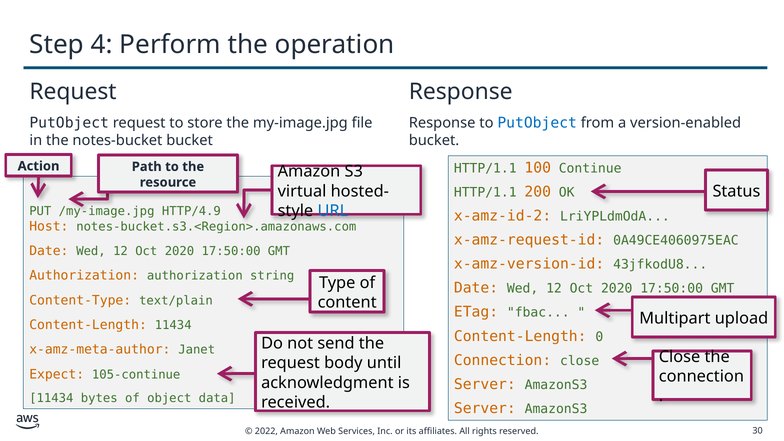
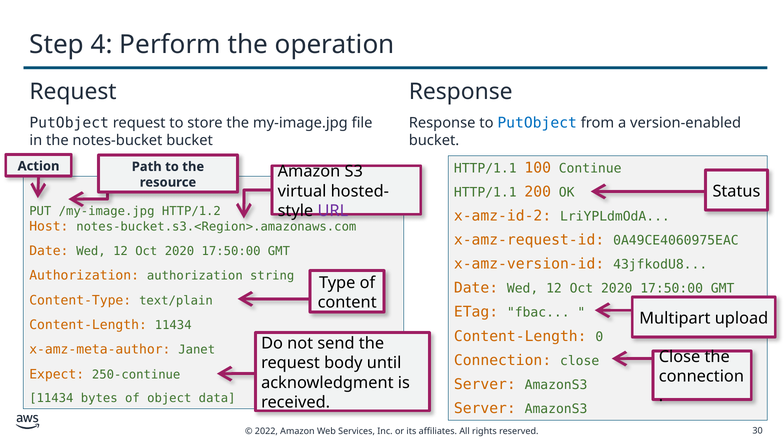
HTTP/4.9: HTTP/4.9 -> HTTP/1.2
URL colour: blue -> purple
105-continue: 105-continue -> 250-continue
